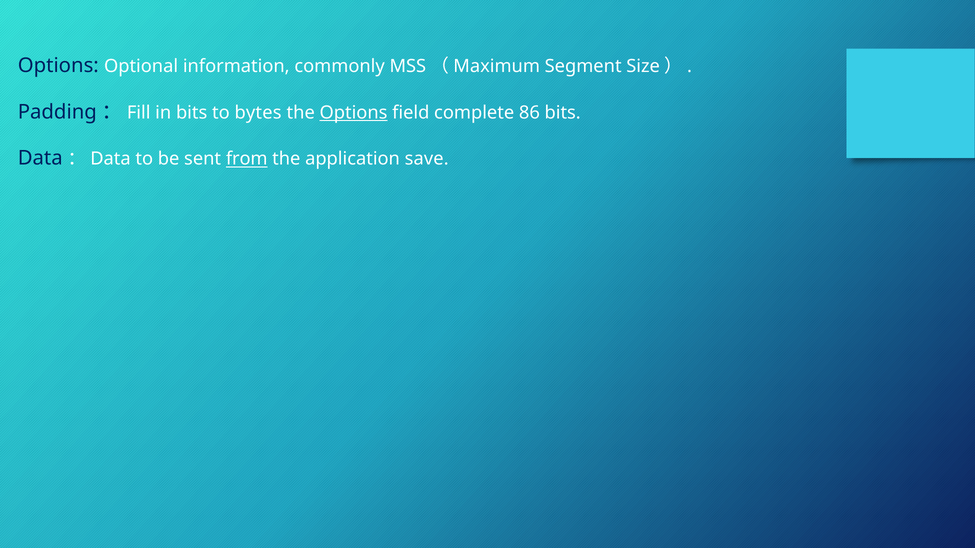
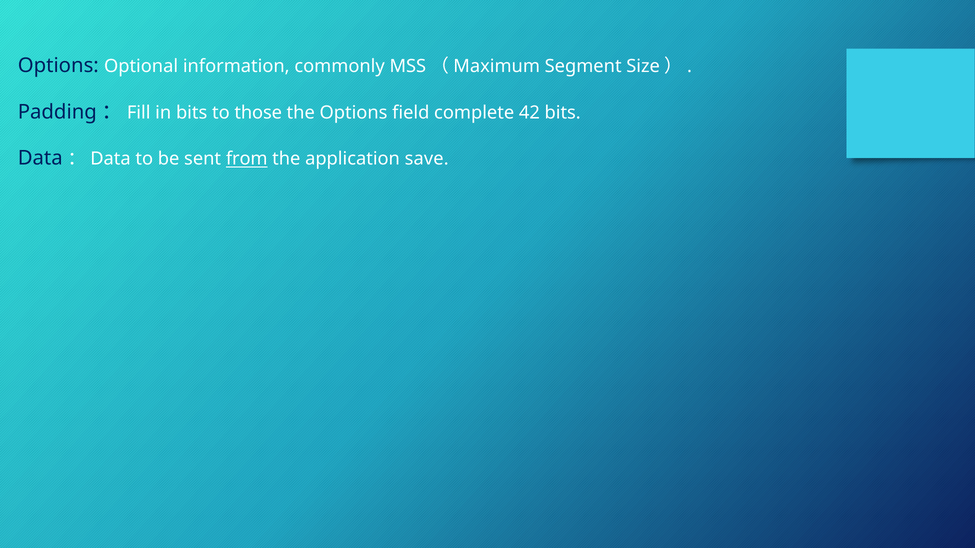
bytes: bytes -> those
Options at (353, 113) underline: present -> none
86: 86 -> 42
